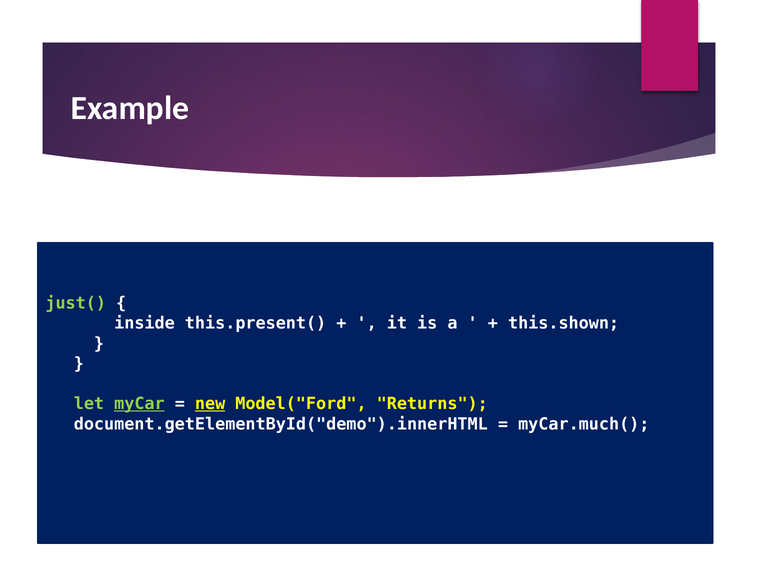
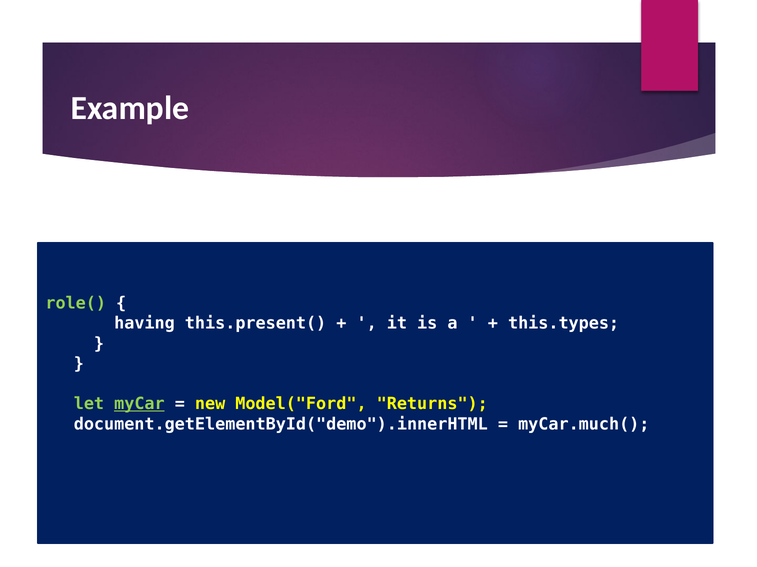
just(: just( -> role(
inside: inside -> having
this.shown: this.shown -> this.types
new underline: present -> none
